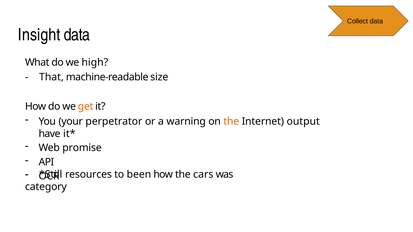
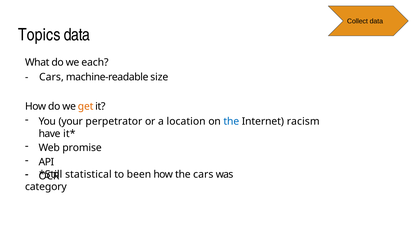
Insight: Insight -> Topics
high: high -> each
That at (51, 77): That -> Cars
warning: warning -> location
the at (231, 121) colour: orange -> blue
output: output -> racism
resources: resources -> statistical
